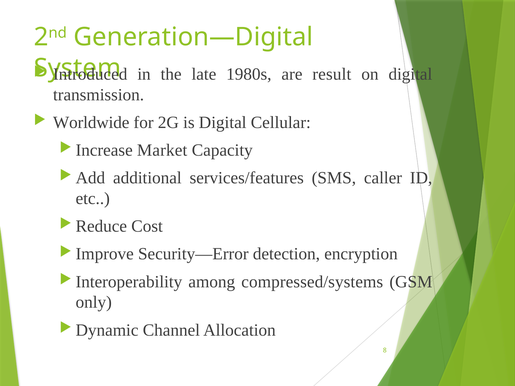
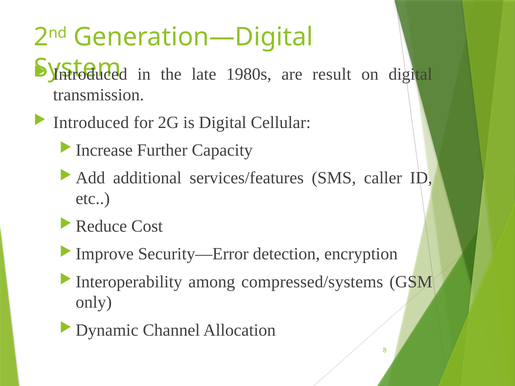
Worldwide at (91, 123): Worldwide -> Introduced
Market: Market -> Further
